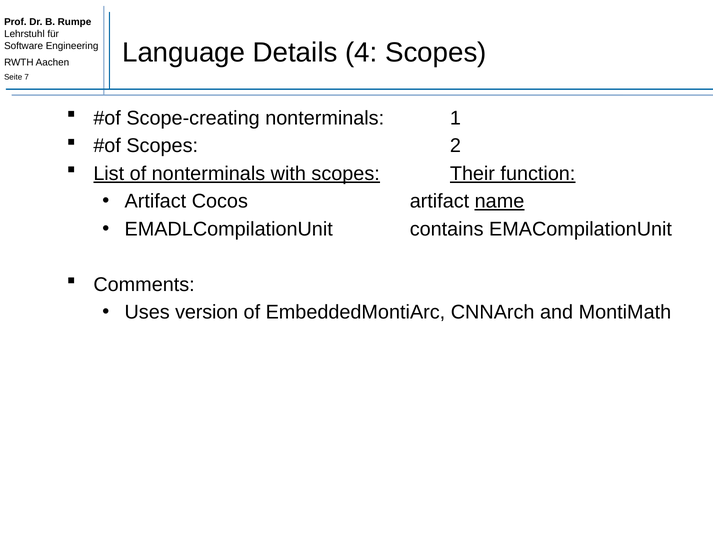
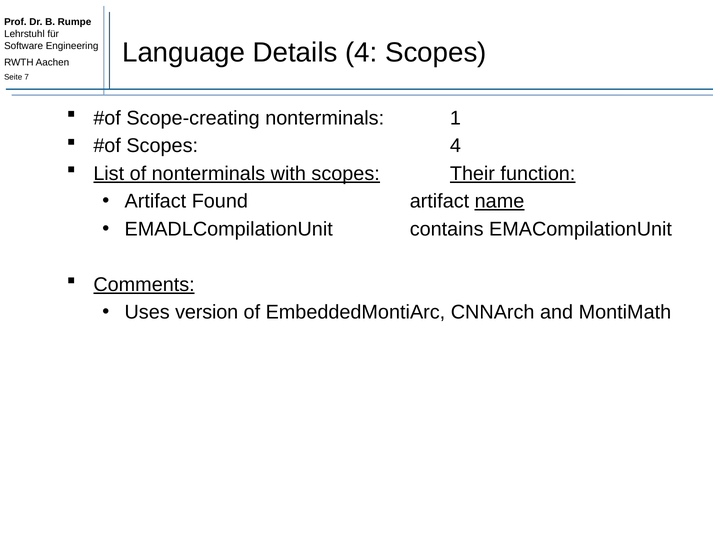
Scopes 2: 2 -> 4
Cocos: Cocos -> Found
Comments underline: none -> present
